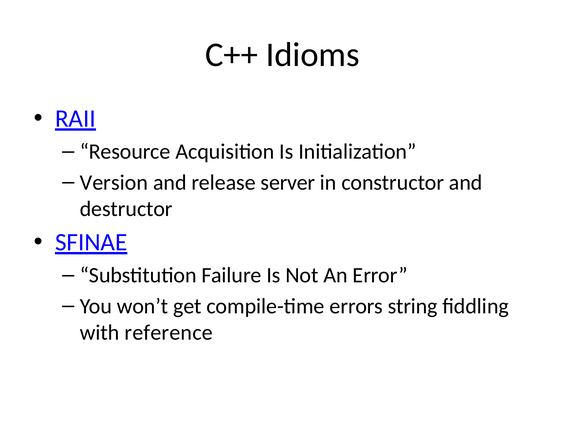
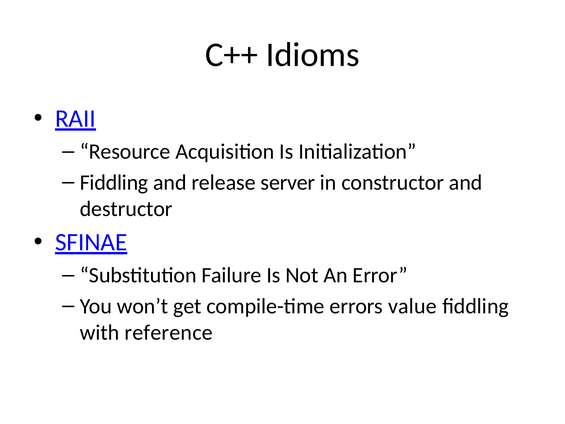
Version at (114, 182): Version -> Fiddling
string: string -> value
